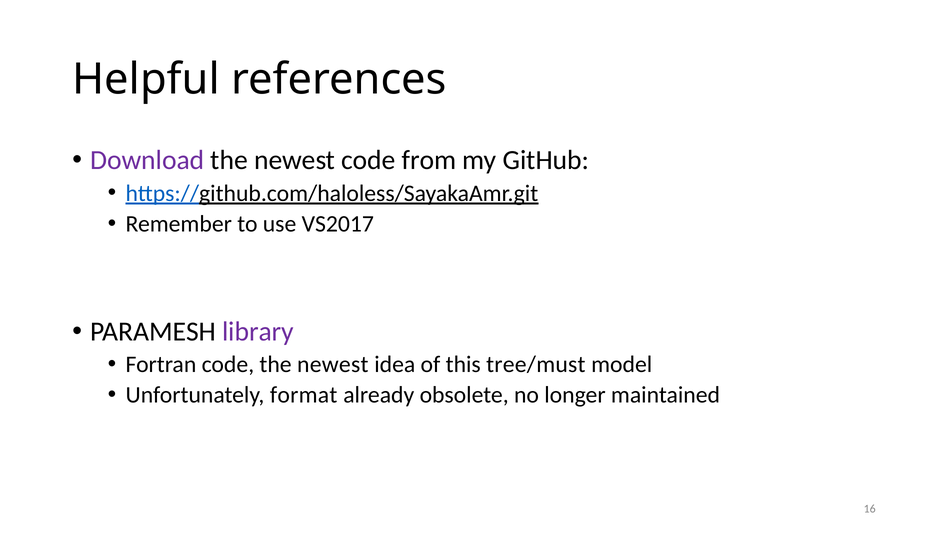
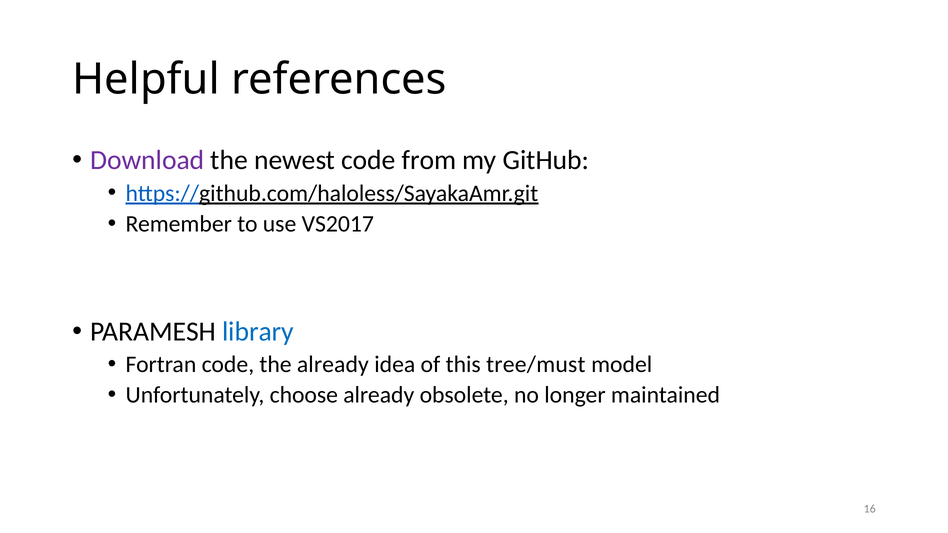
library colour: purple -> blue
code the newest: newest -> already
format: format -> choose
